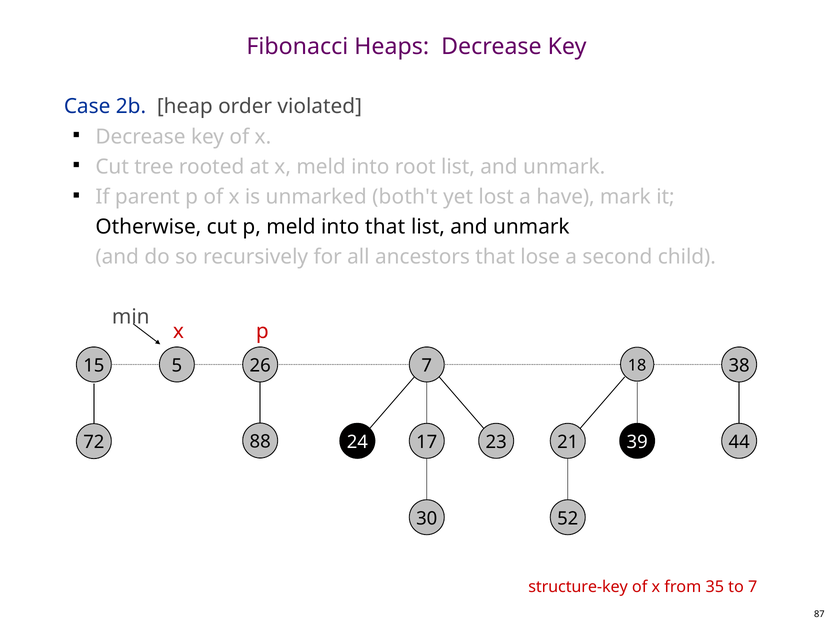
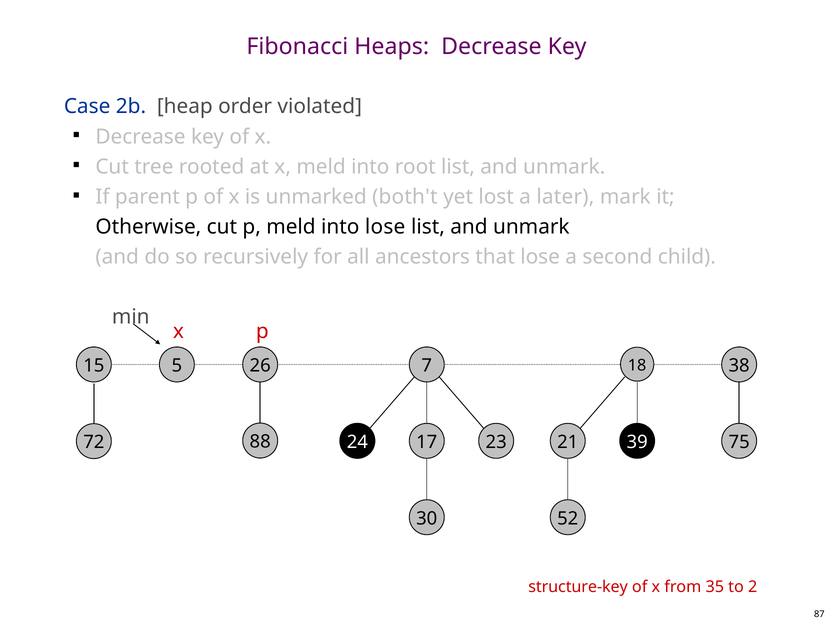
have: have -> later
into that: that -> lose
44: 44 -> 75
to 7: 7 -> 2
